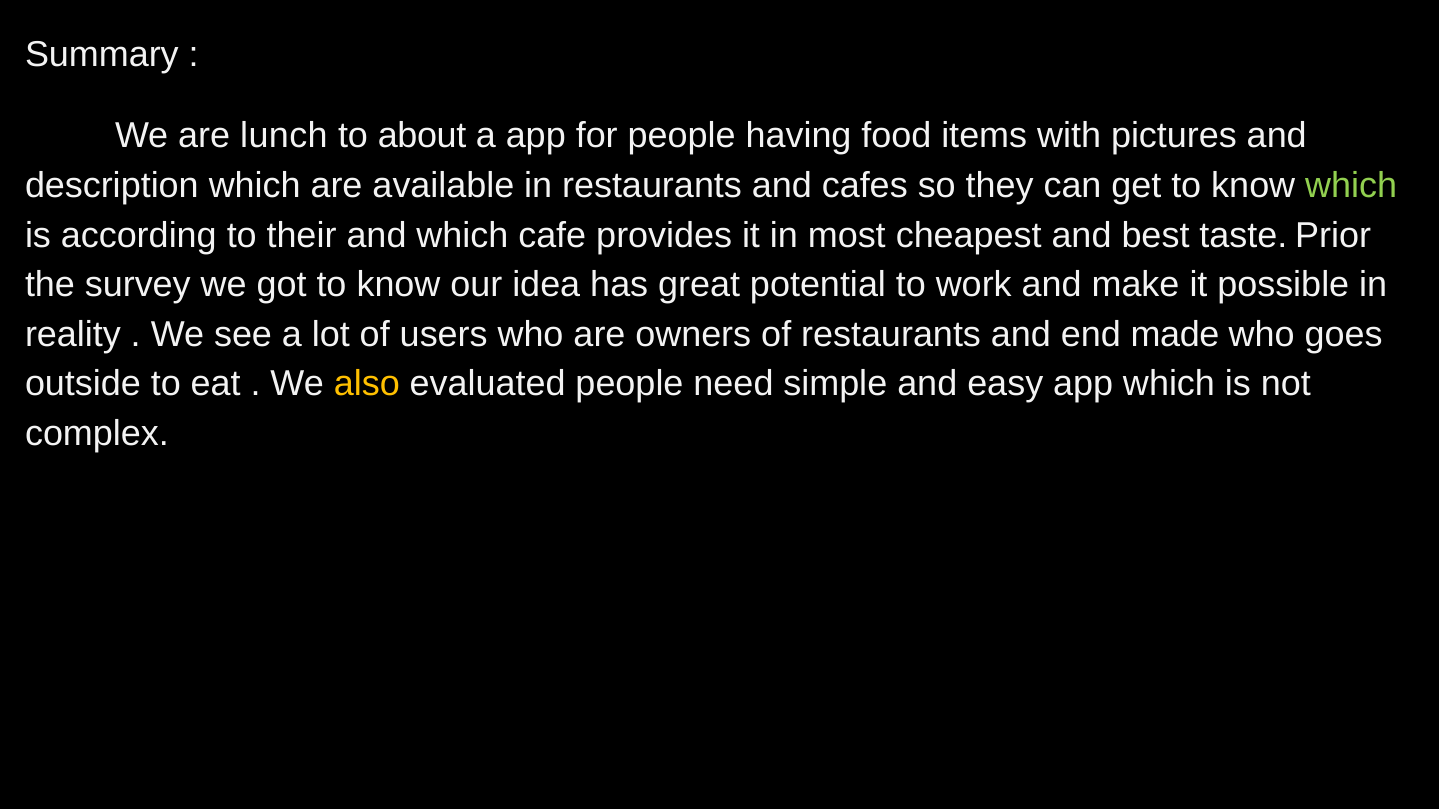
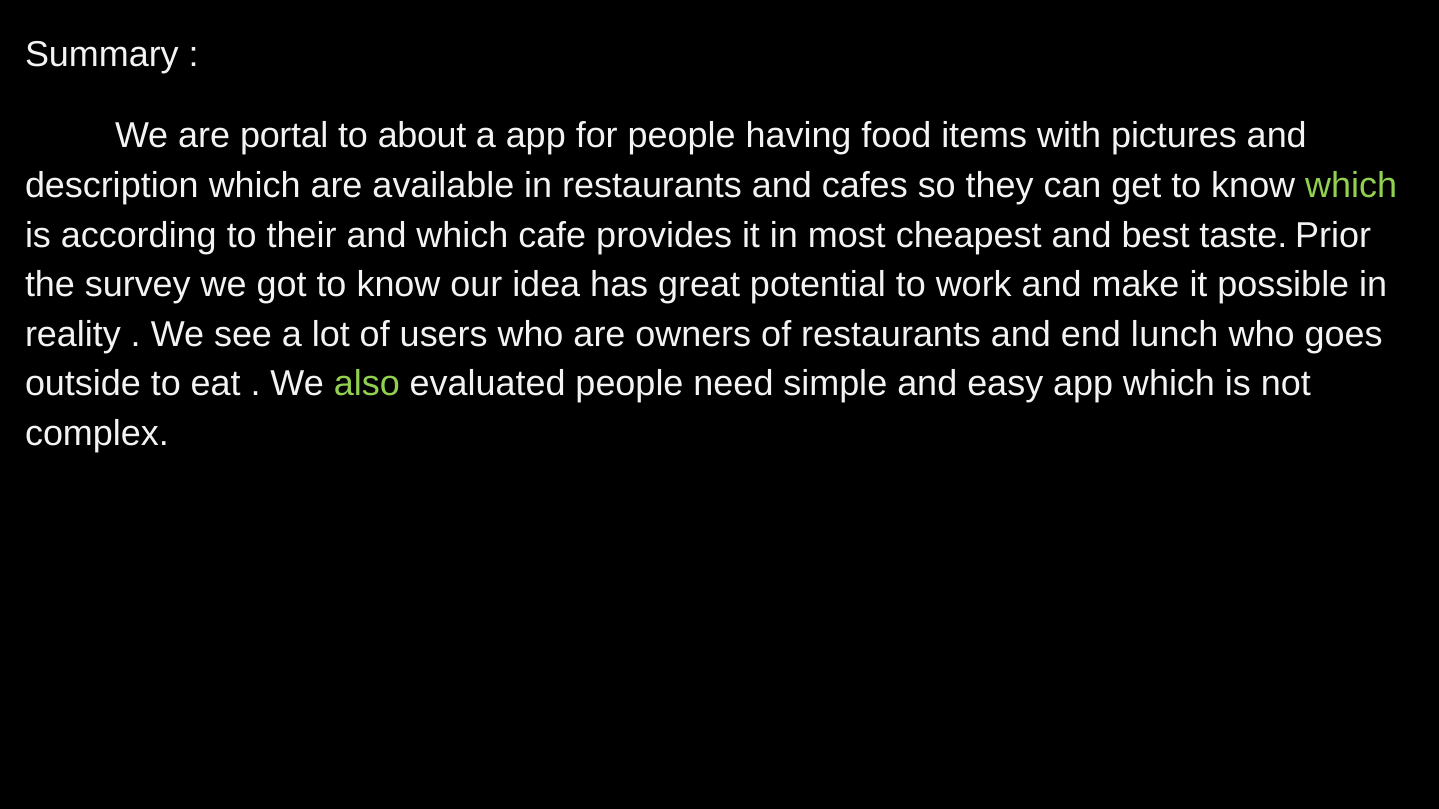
lunch: lunch -> portal
made: made -> lunch
also colour: yellow -> light green
